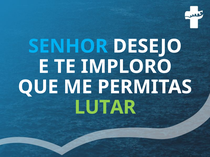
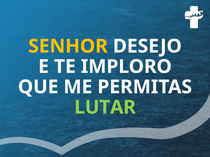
SENHOR colour: light blue -> yellow
